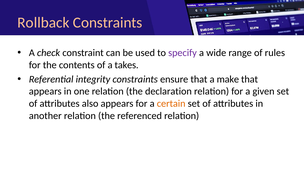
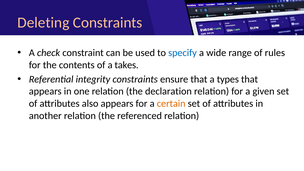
Rollback: Rollback -> Deleting
specify colour: purple -> blue
make: make -> types
